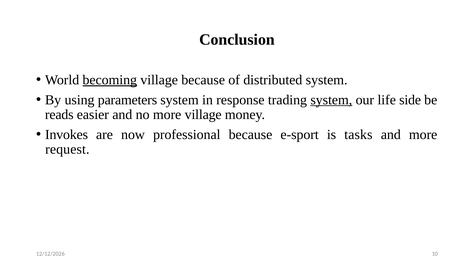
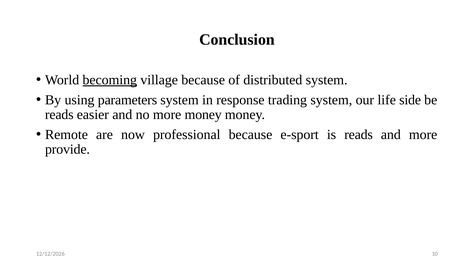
system at (331, 100) underline: present -> none
more village: village -> money
Invokes: Invokes -> Remote
is tasks: tasks -> reads
request: request -> provide
